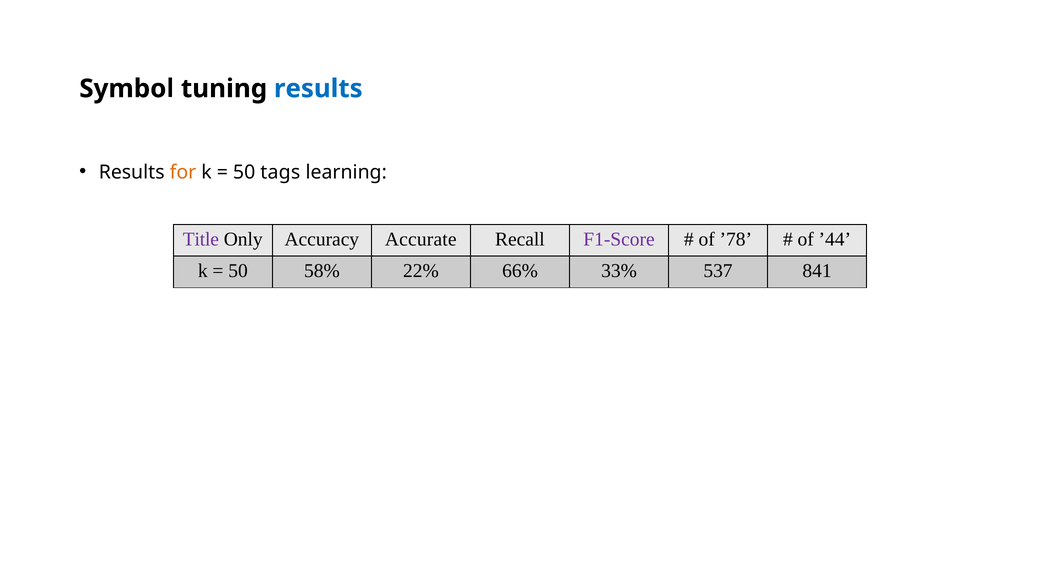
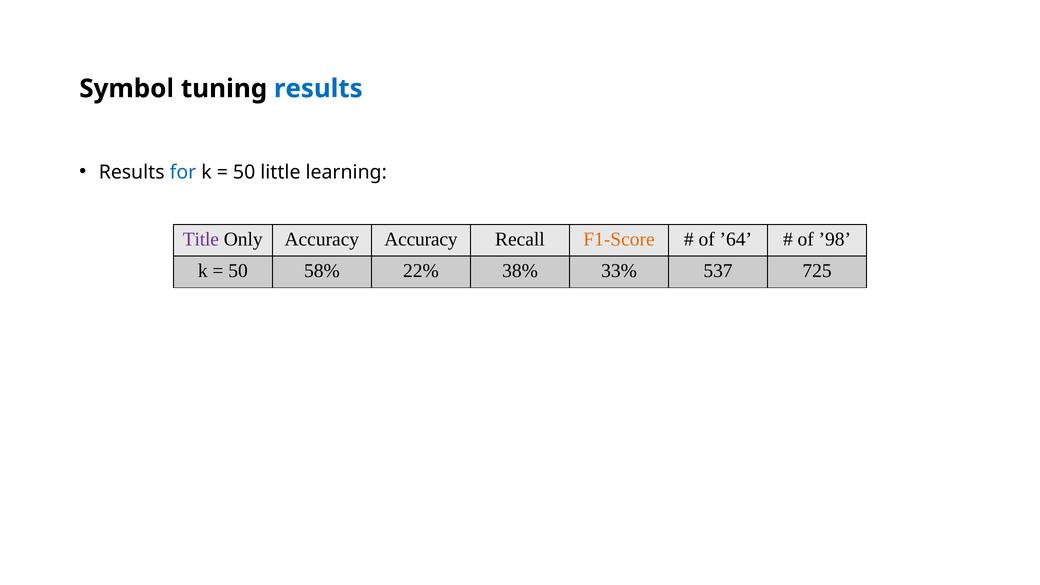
for colour: orange -> blue
tags: tags -> little
Accuracy Accurate: Accurate -> Accuracy
F1-Score colour: purple -> orange
’78: ’78 -> ’64
’44: ’44 -> ’98
66%: 66% -> 38%
841: 841 -> 725
